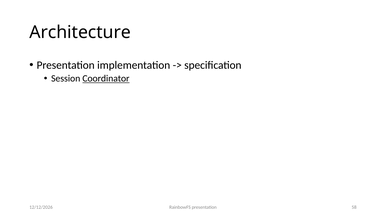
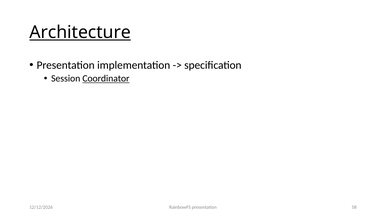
Architecture underline: none -> present
